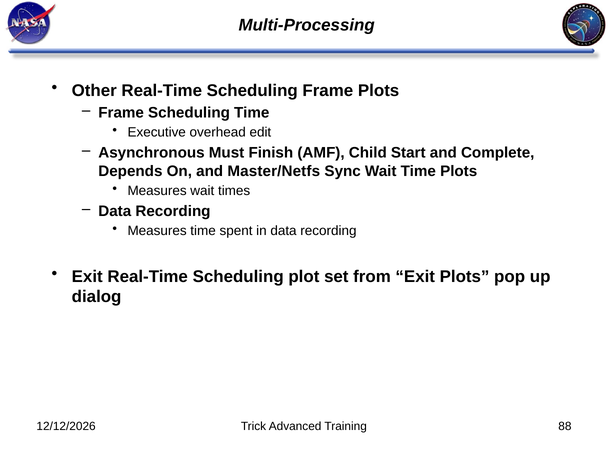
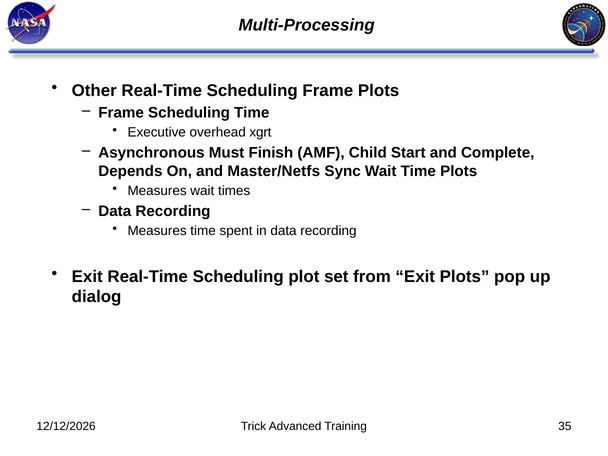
edit: edit -> xgrt
88: 88 -> 35
